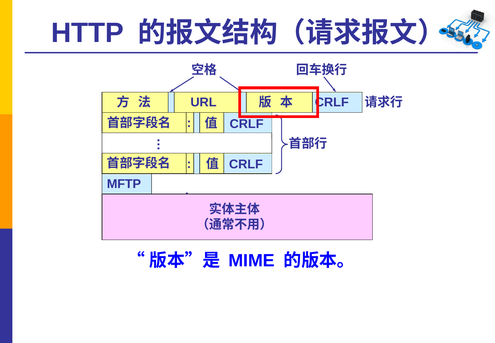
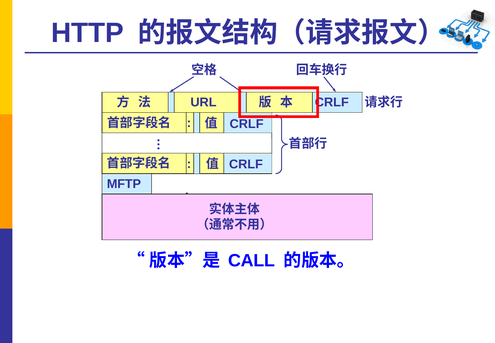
MIME: MIME -> CALL
